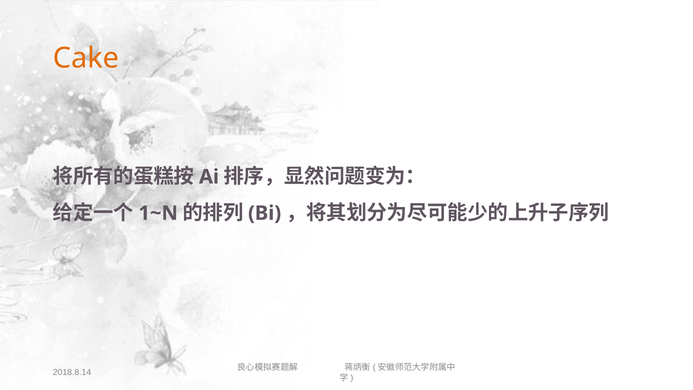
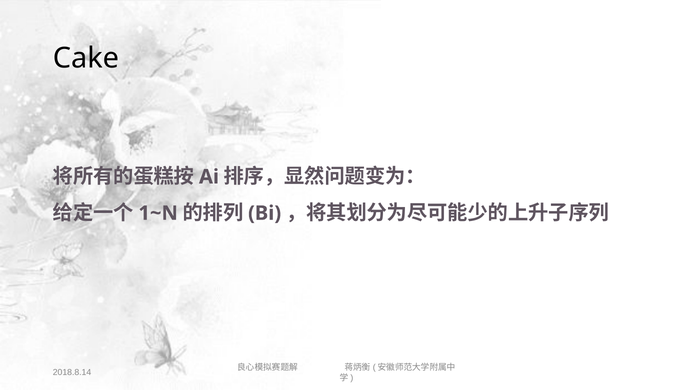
Cake colour: orange -> black
